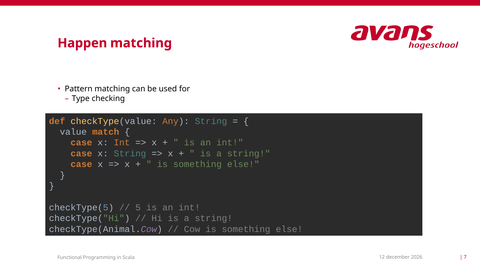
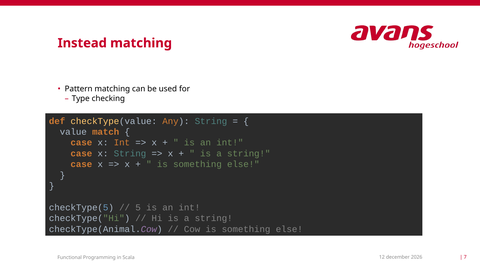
Happen: Happen -> Instead
